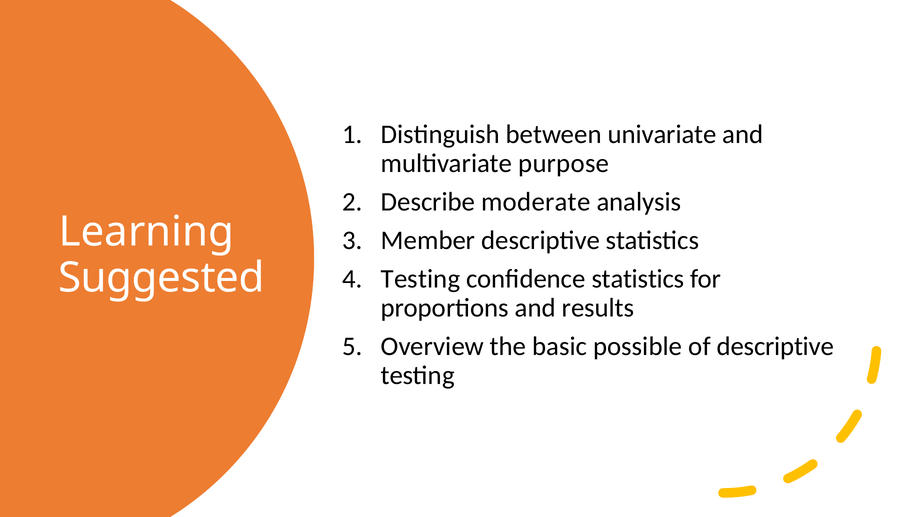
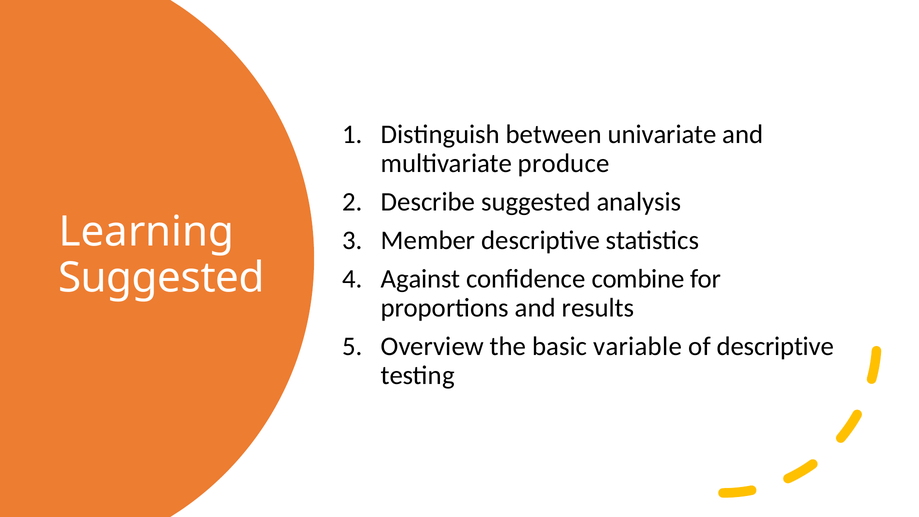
purpose: purpose -> produce
Describe moderate: moderate -> suggested
Testing at (421, 279): Testing -> Against
confidence statistics: statistics -> combine
possible: possible -> variable
